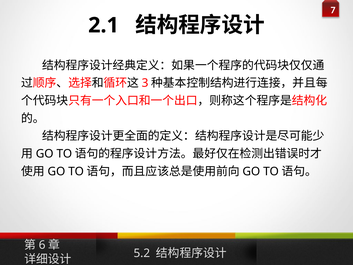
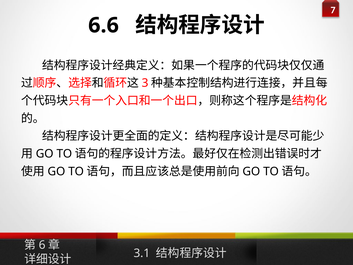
2.1: 2.1 -> 6.6
5.2: 5.2 -> 3.1
